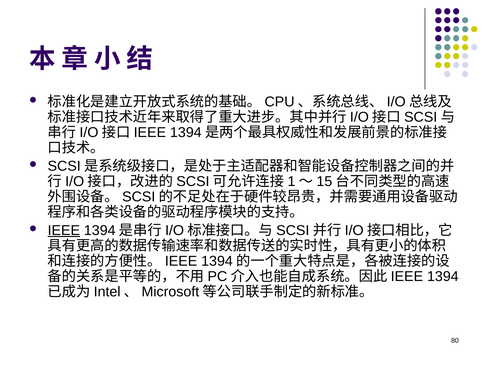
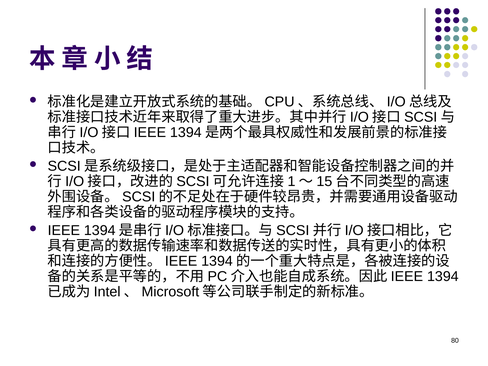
IEEE underline: present -> none
